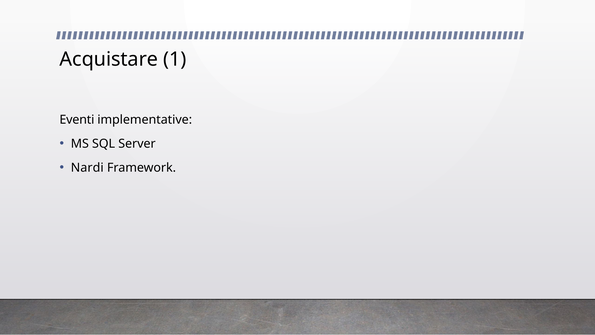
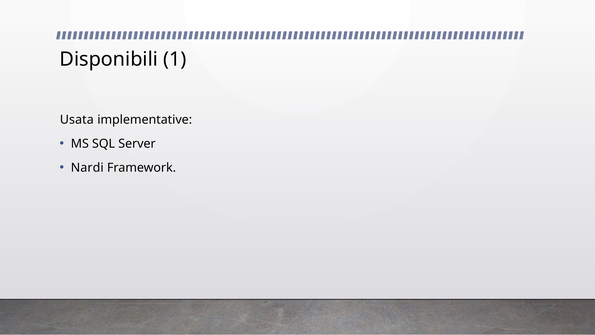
Acquistare: Acquistare -> Disponibili
Eventi: Eventi -> Usata
